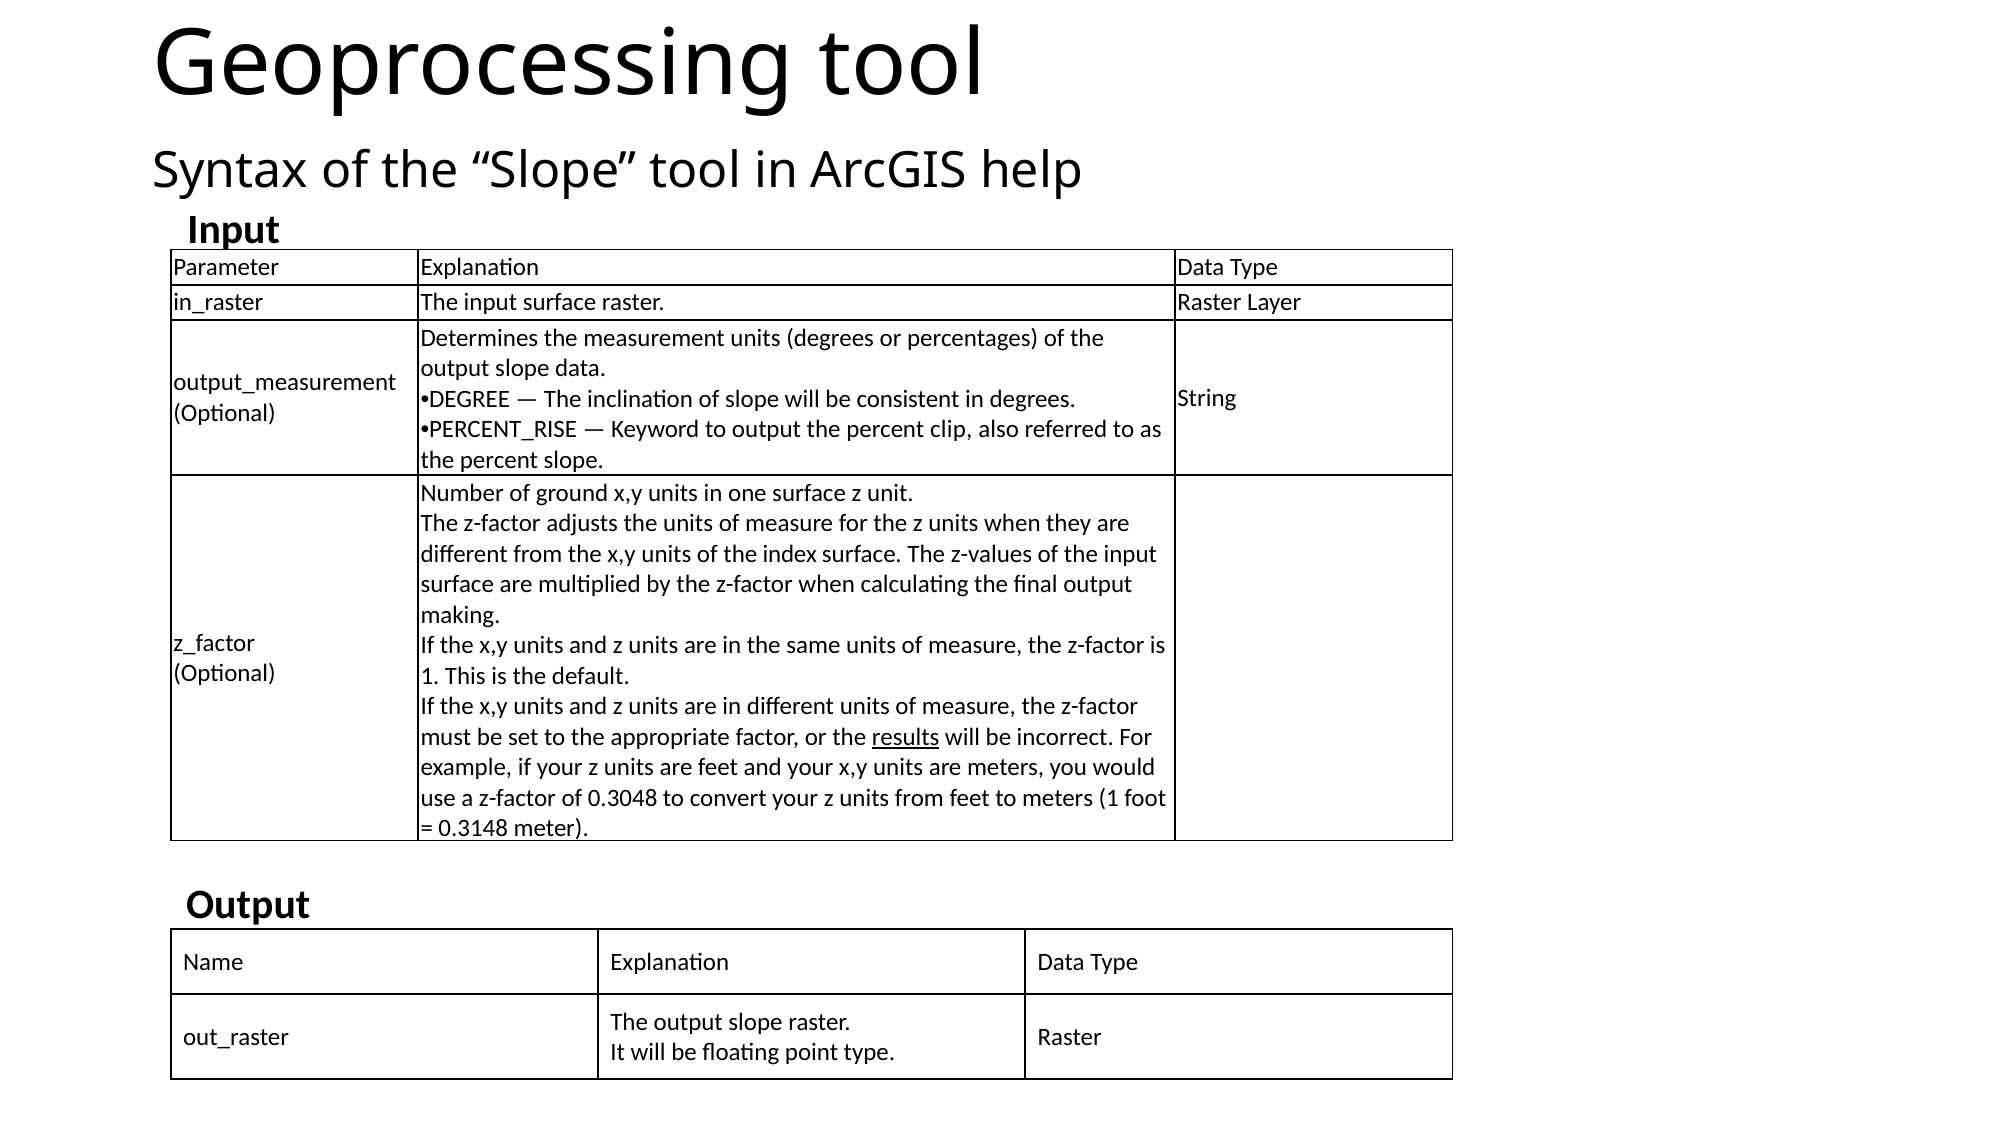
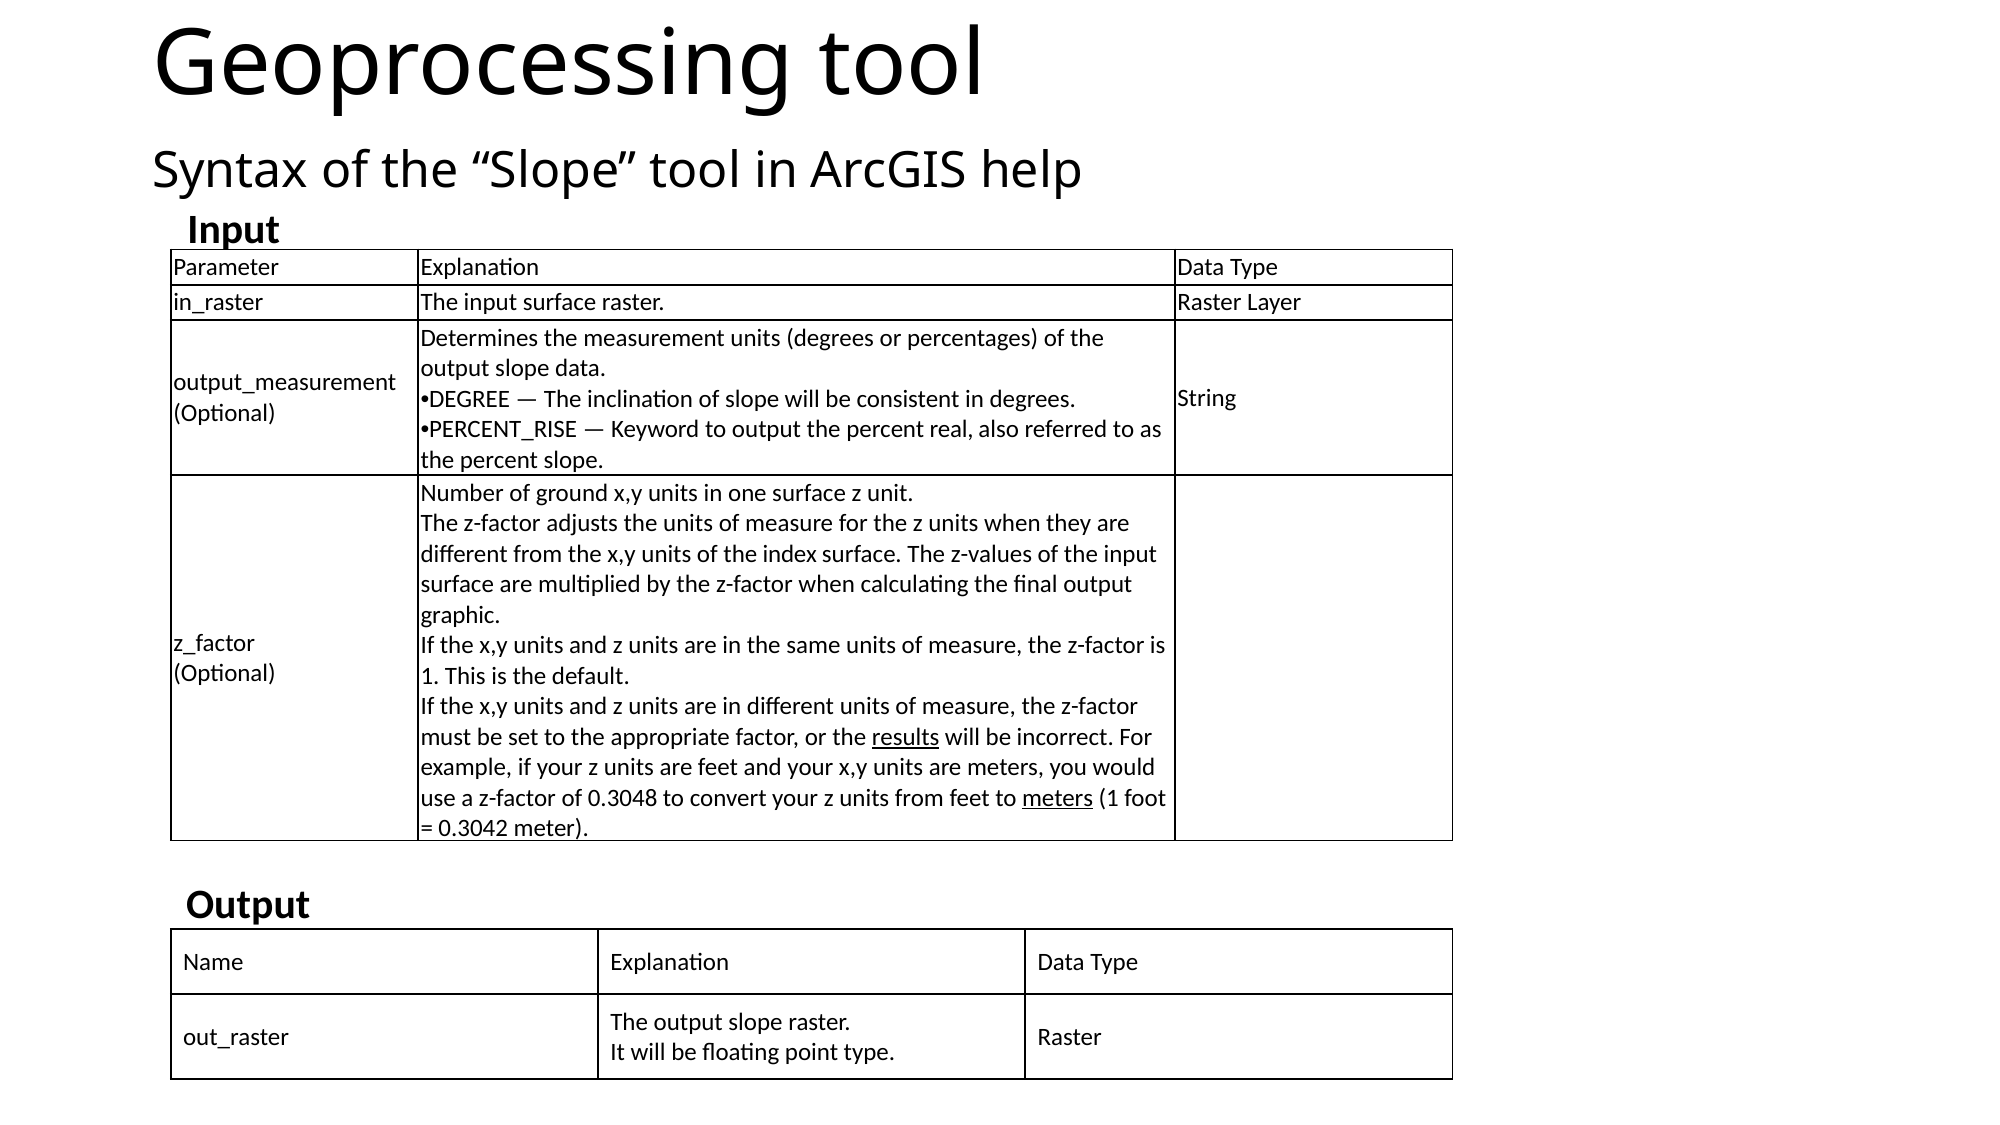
clip: clip -> real
making: making -> graphic
meters at (1058, 798) underline: none -> present
0.3148: 0.3148 -> 0.3042
